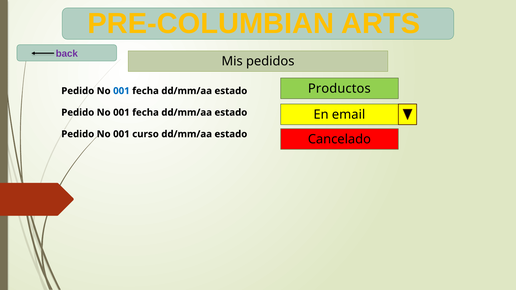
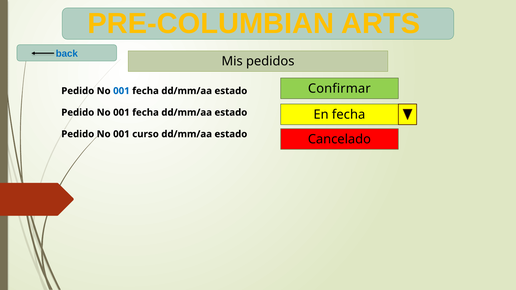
back colour: purple -> blue
Productos: Productos -> Confirmar
En email: email -> fecha
